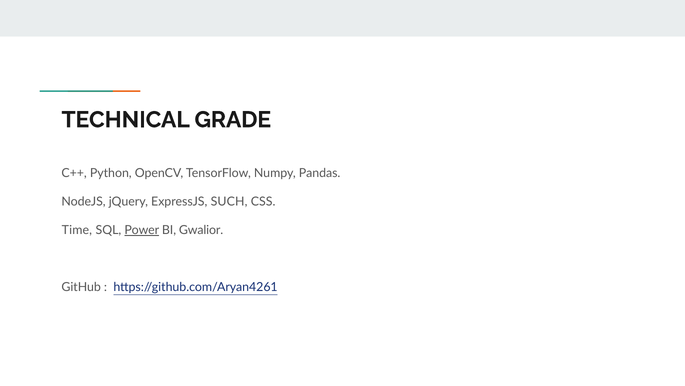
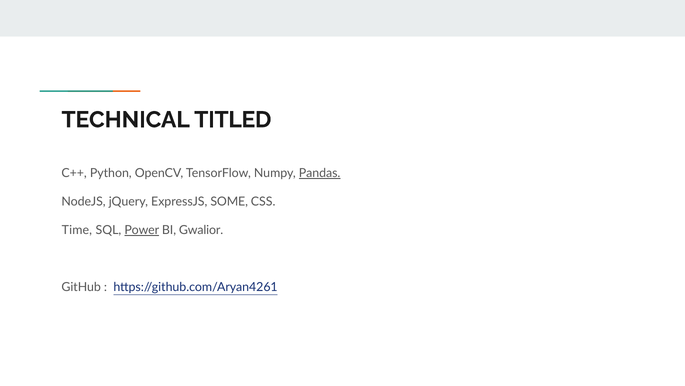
GRADE: GRADE -> TITLED
Pandas underline: none -> present
SUCH: SUCH -> SOME
